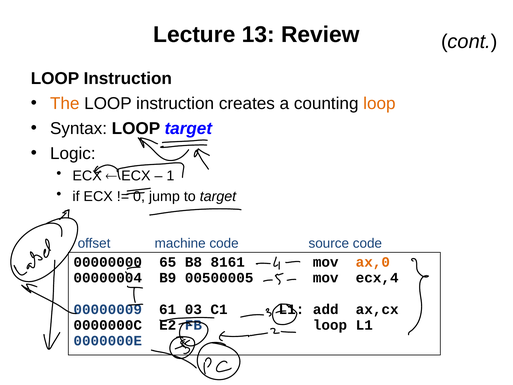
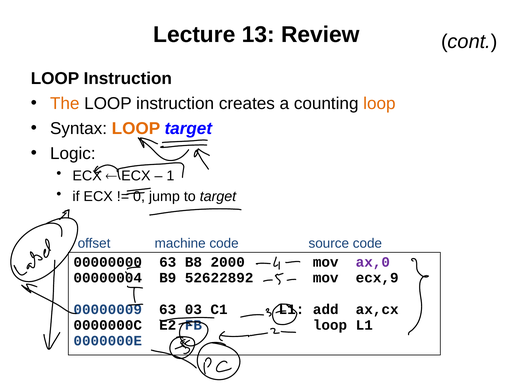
LOOP at (136, 128) colour: black -> orange
00000000 65: 65 -> 63
8161: 8161 -> 2000
ax,0 colour: orange -> purple
00500005: 00500005 -> 52622892
ecx,4: ecx,4 -> ecx,9
00000009 61: 61 -> 63
